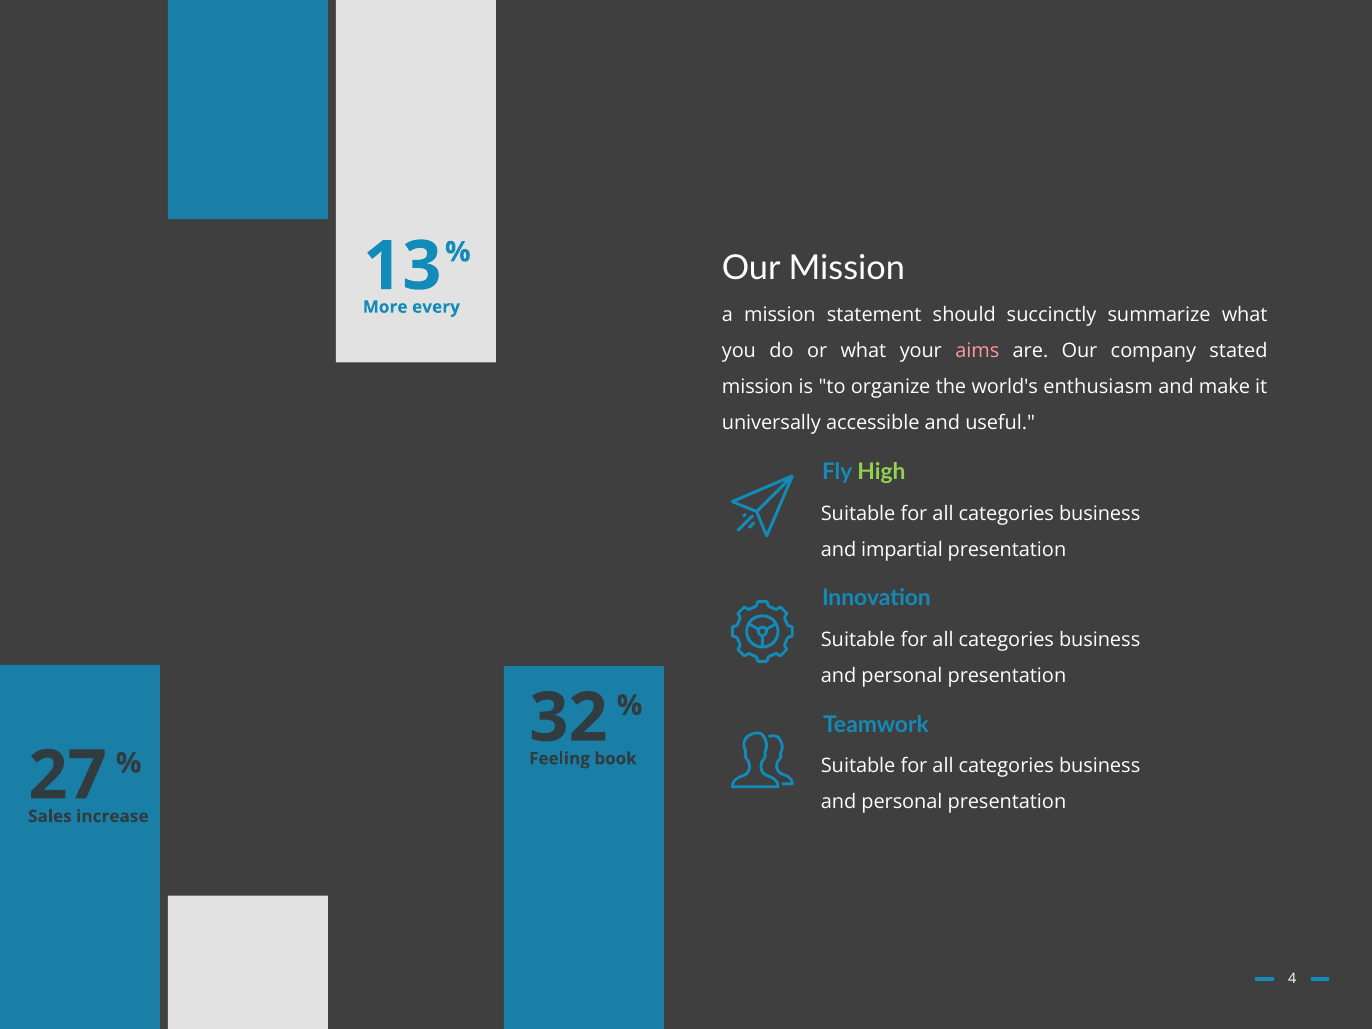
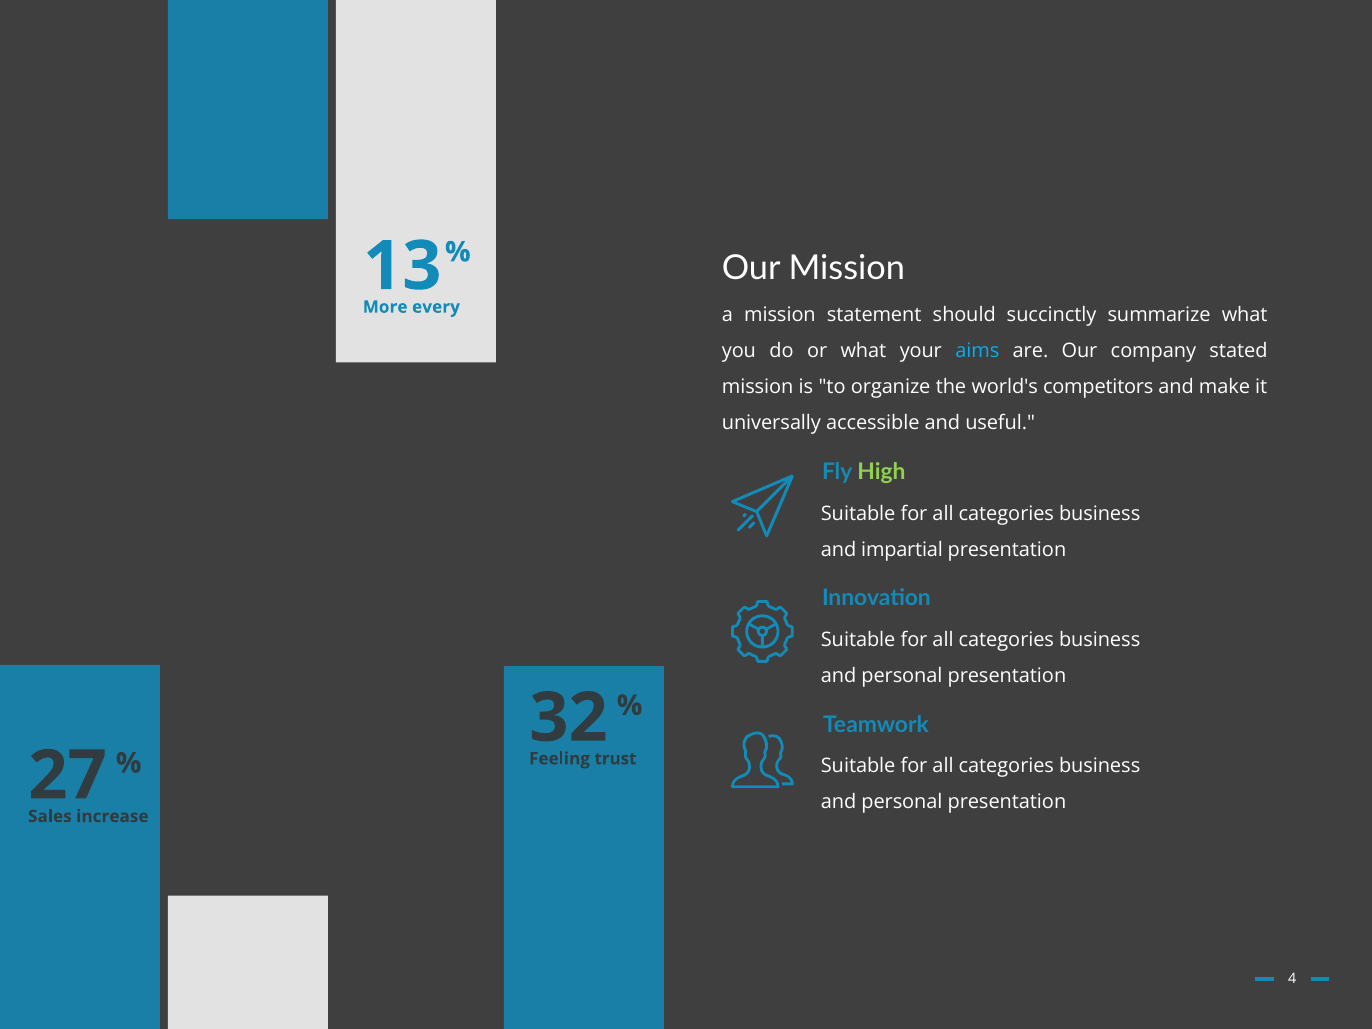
aims colour: pink -> light blue
enthusiasm: enthusiasm -> competitors
book: book -> trust
